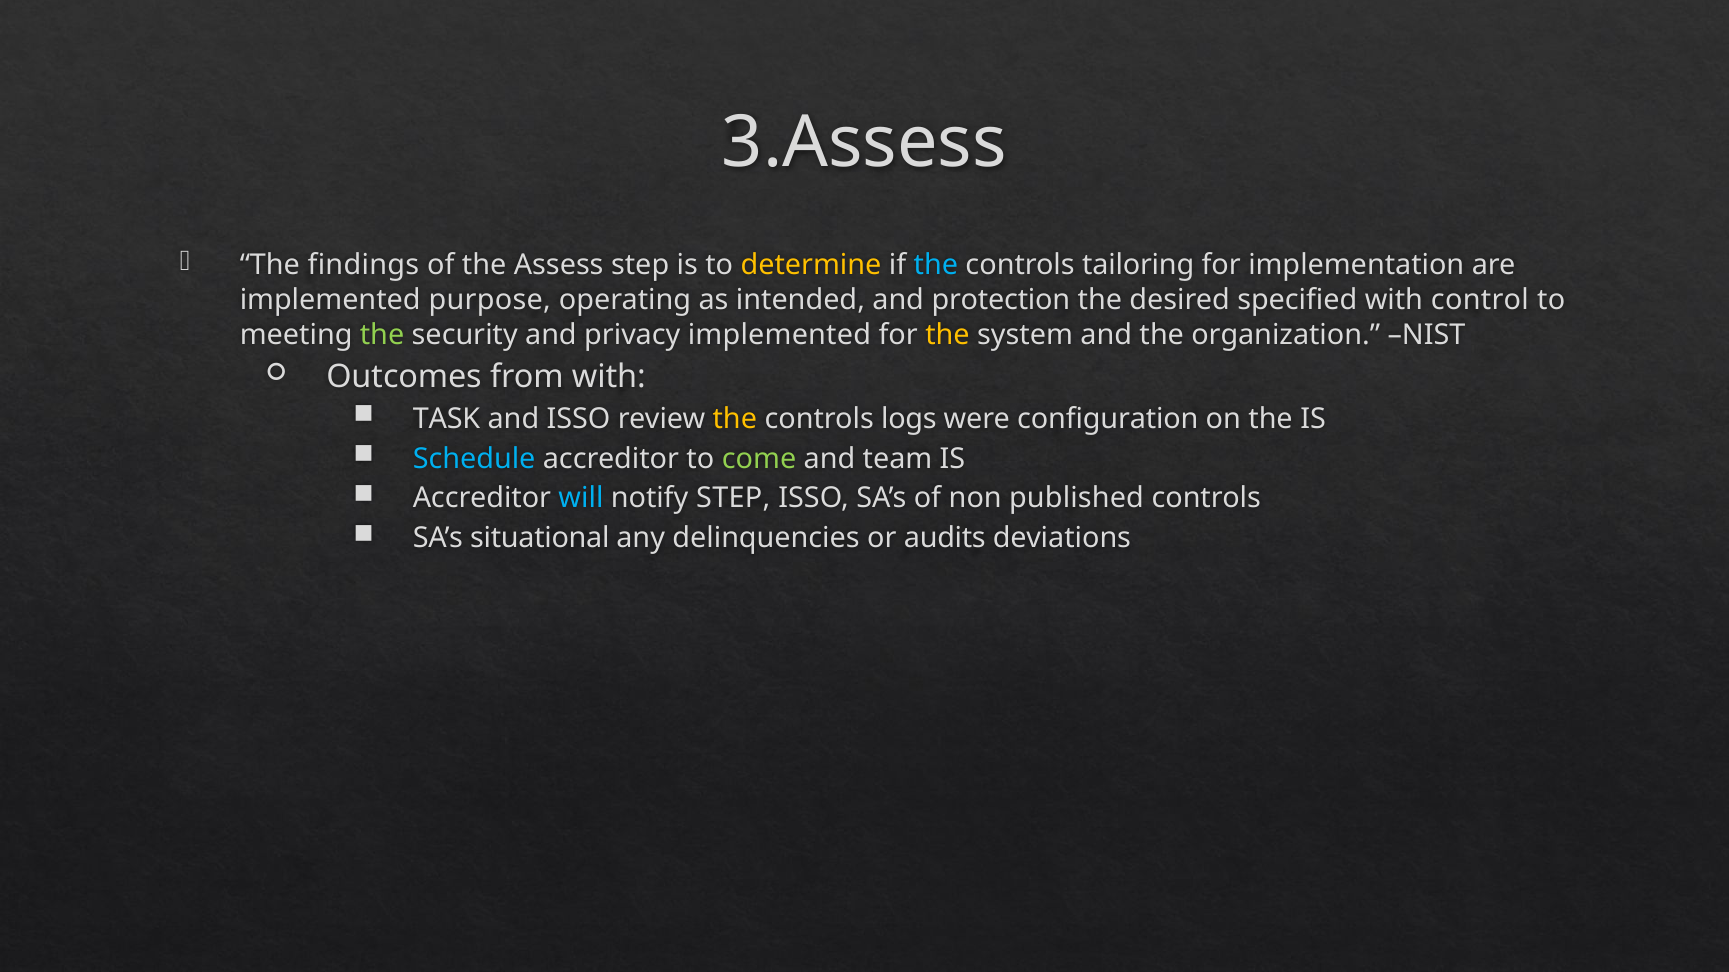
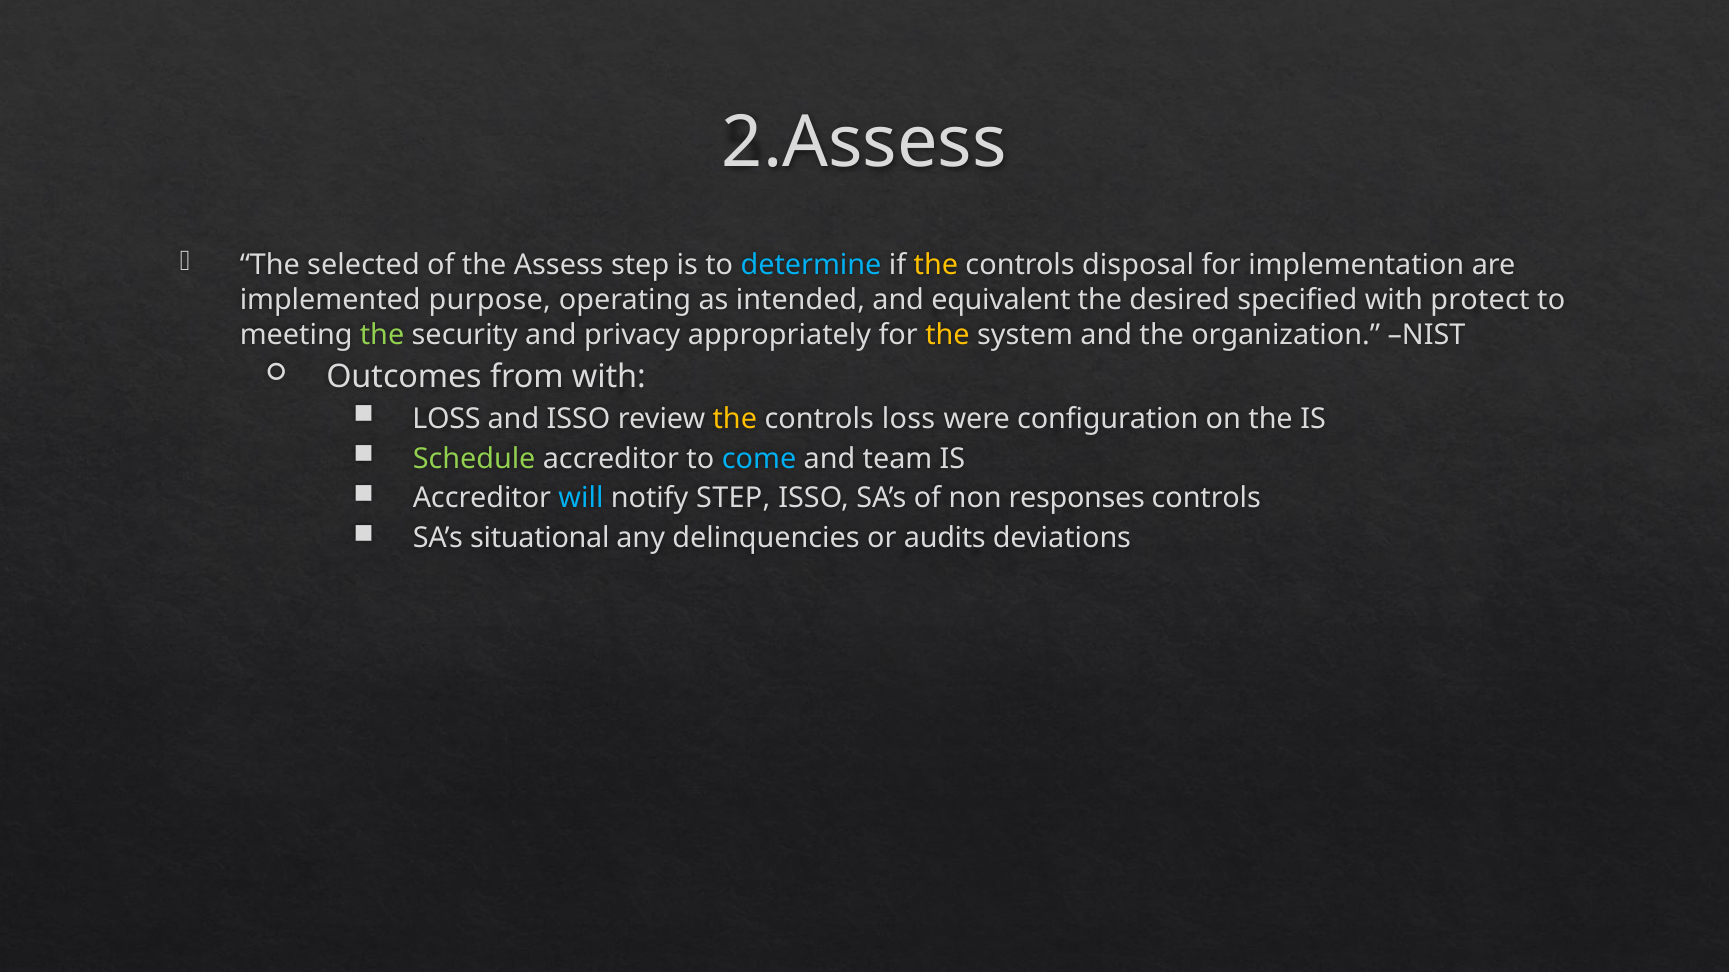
3.Assess: 3.Assess -> 2.Assess
findings: findings -> selected
determine colour: yellow -> light blue
the at (936, 266) colour: light blue -> yellow
tailoring: tailoring -> disposal
protection: protection -> equivalent
control: control -> protect
privacy implemented: implemented -> appropriately
TASK at (447, 419): TASK -> LOSS
controls logs: logs -> loss
Schedule colour: light blue -> light green
come colour: light green -> light blue
published: published -> responses
